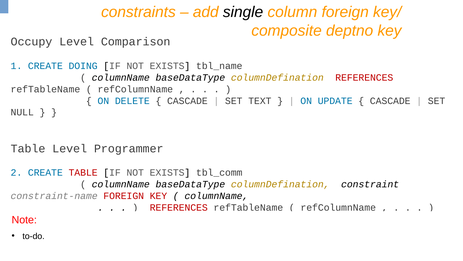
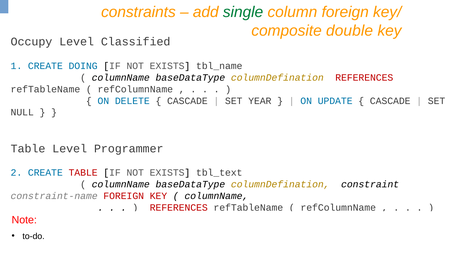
single colour: black -> green
deptno: deptno -> double
Comparison: Comparison -> Classified
TEXT: TEXT -> YEAR
tbl_comm: tbl_comm -> tbl_text
